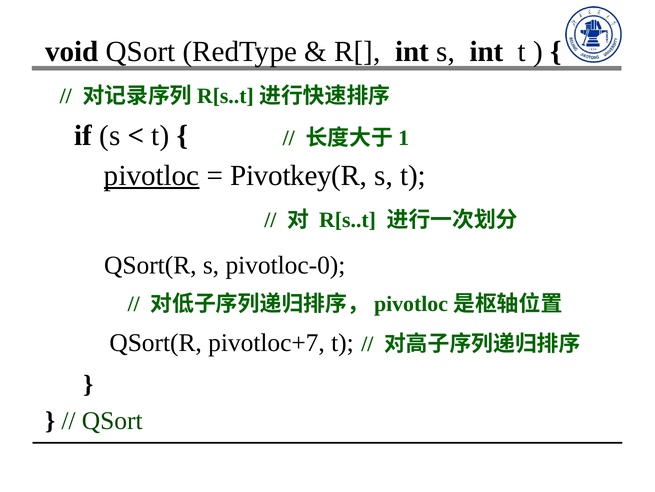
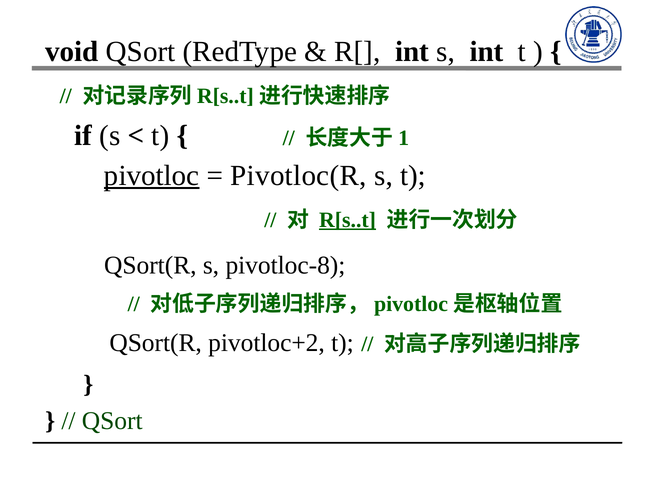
Pivotkey(R: Pivotkey(R -> Pivotloc(R
R[s..t underline: none -> present
pivotloc-0: pivotloc-0 -> pivotloc-8
pivotloc+7: pivotloc+7 -> pivotloc+2
